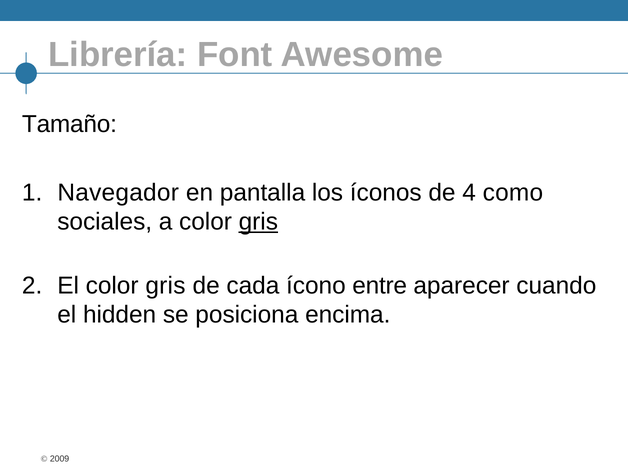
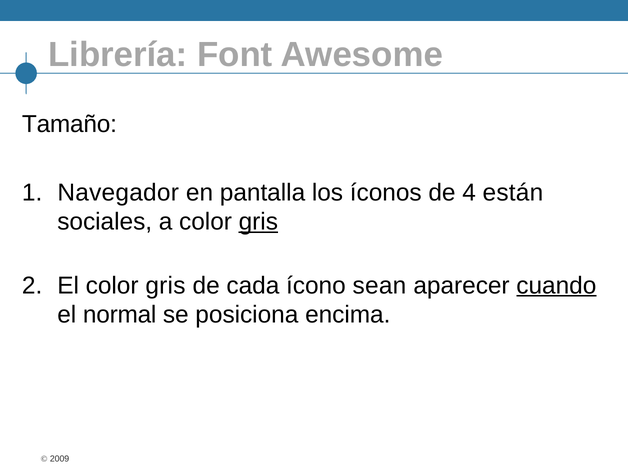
como: como -> están
entre: entre -> sean
cuando underline: none -> present
hidden: hidden -> normal
